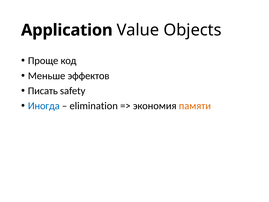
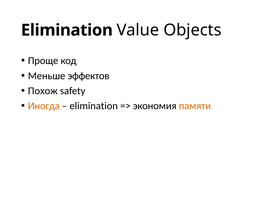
Application at (67, 30): Application -> Elimination
Писать: Писать -> Похож
Иногда colour: blue -> orange
